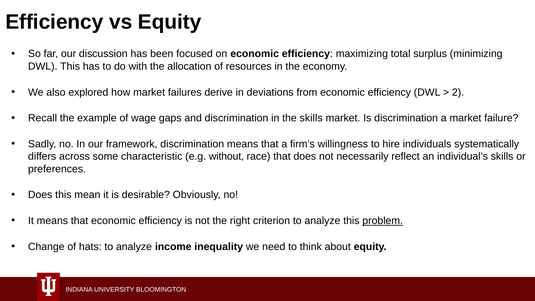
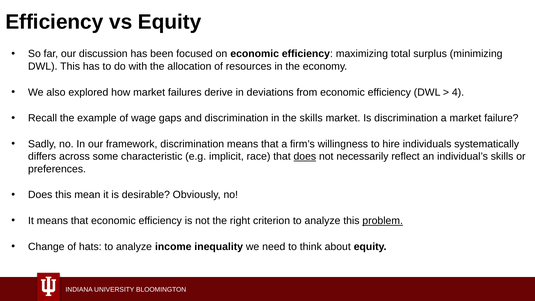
2: 2 -> 4
without: without -> implicit
does at (305, 156) underline: none -> present
